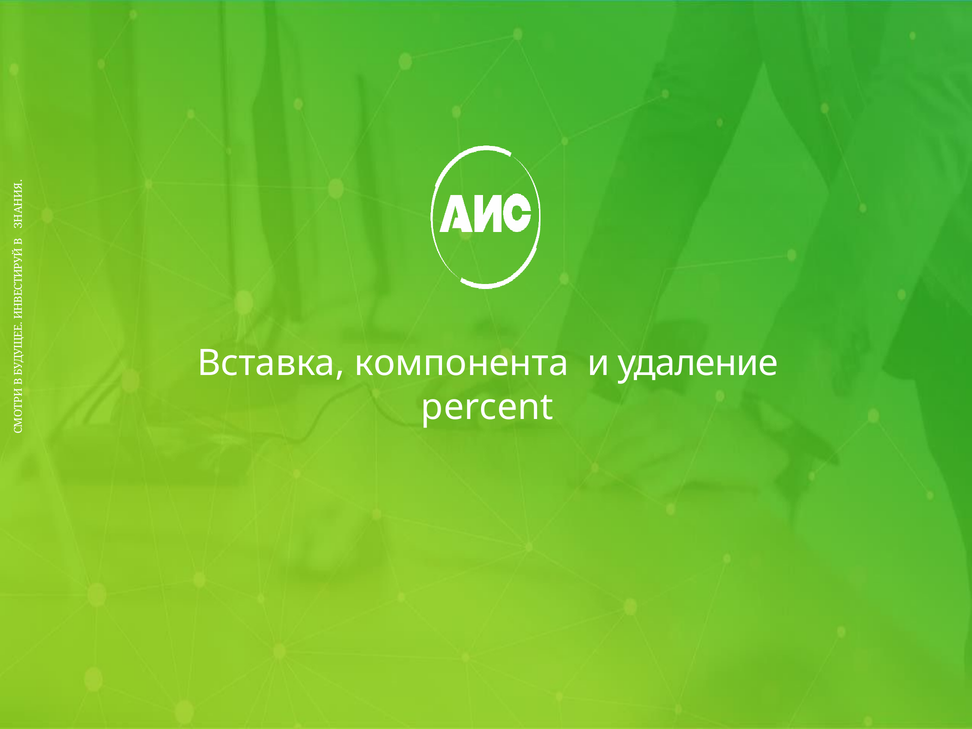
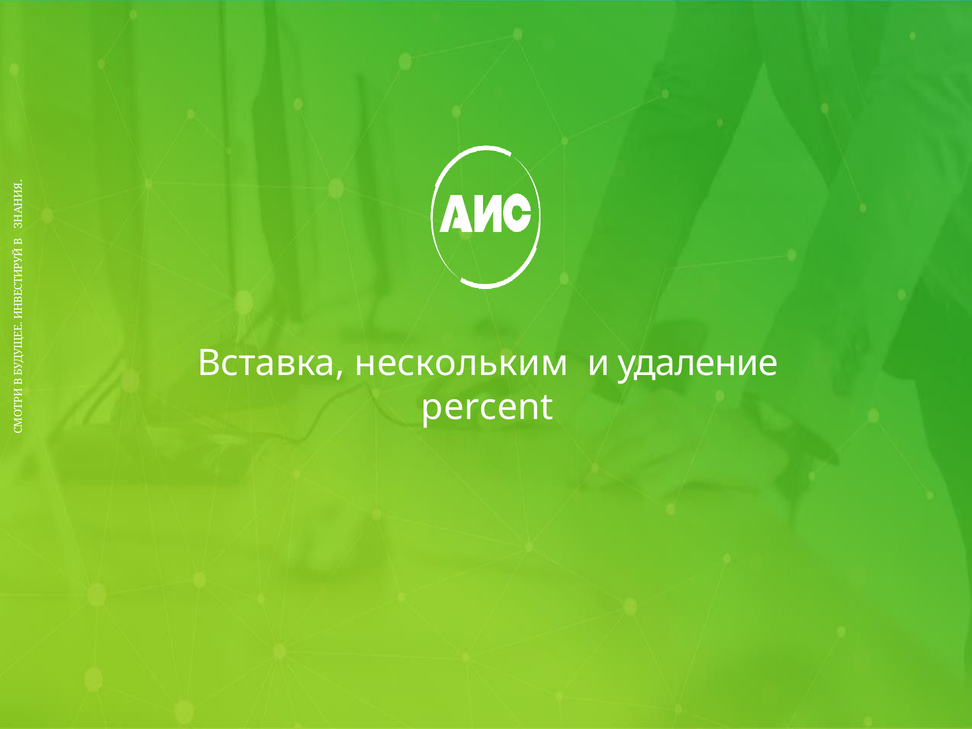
компонента: компонента -> нескольким
